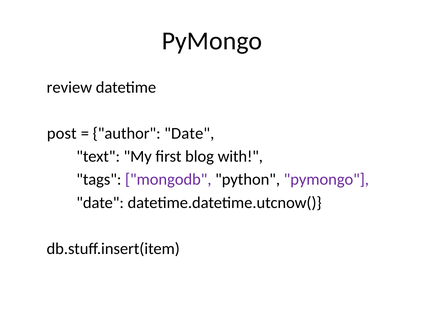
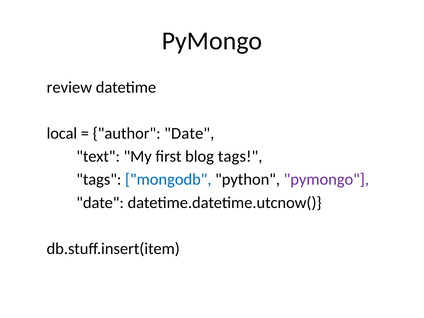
post: post -> local
blog with: with -> tags
mongodb colour: purple -> blue
